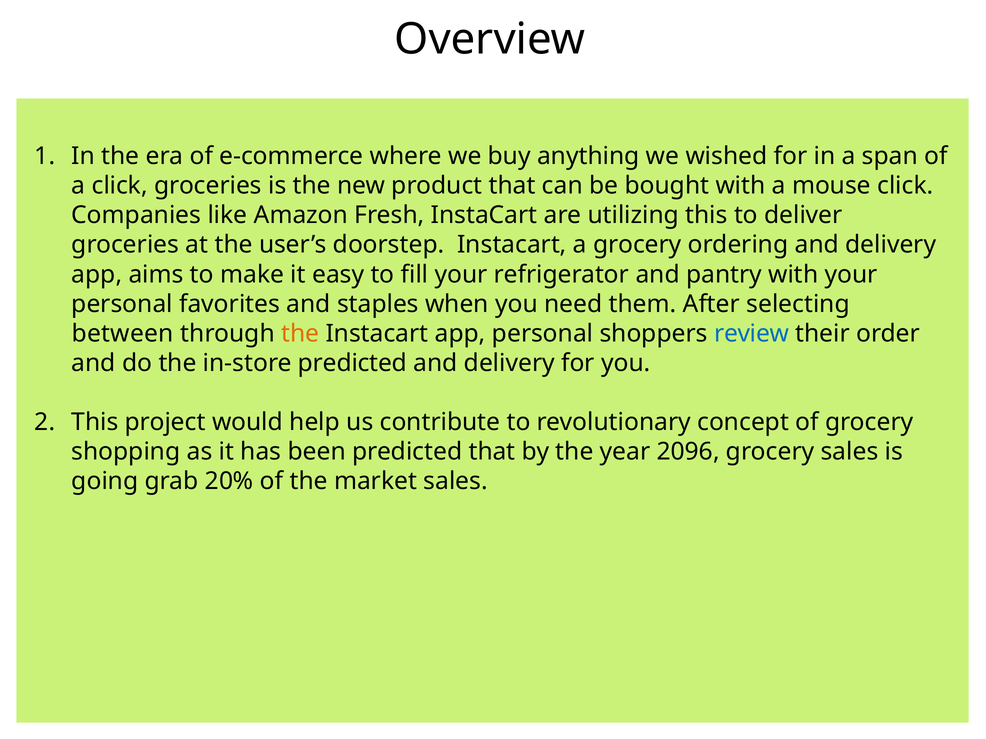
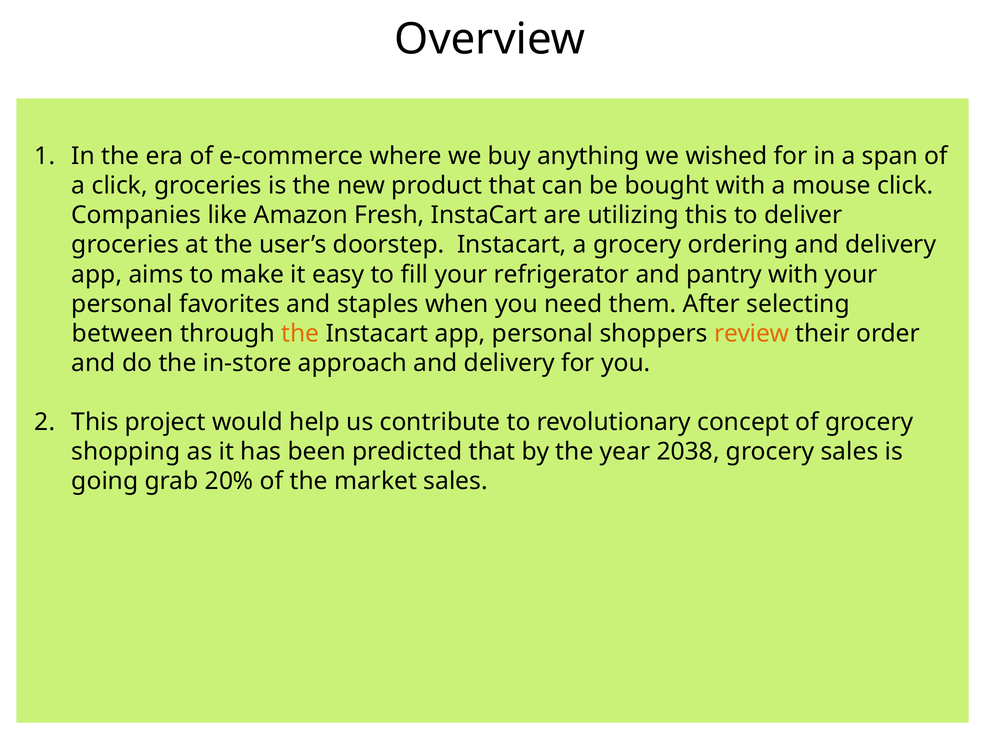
review colour: blue -> orange
in-store predicted: predicted -> approach
2096: 2096 -> 2038
